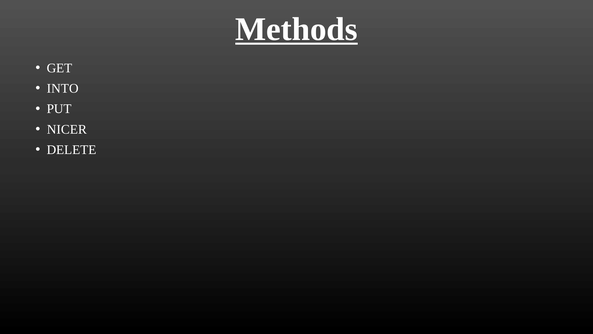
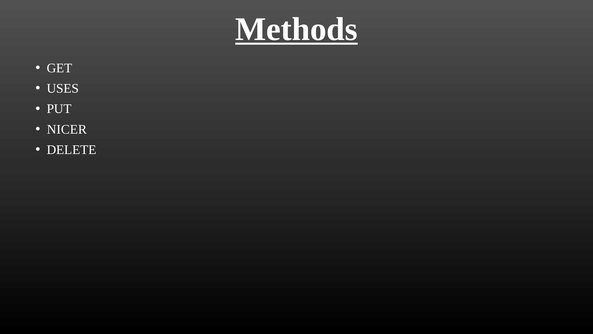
INTO: INTO -> USES
